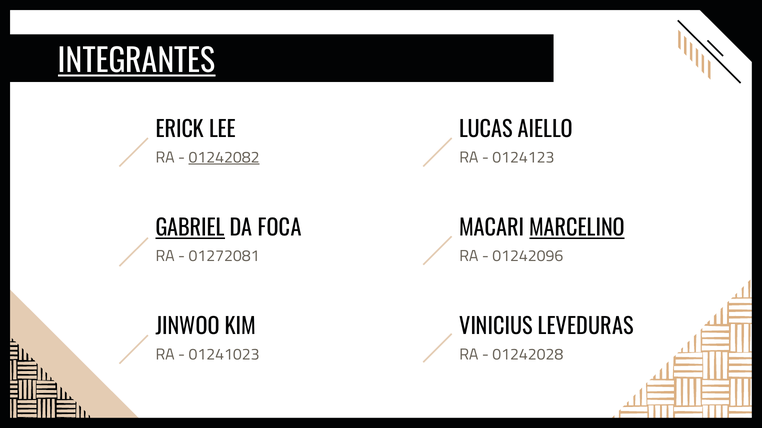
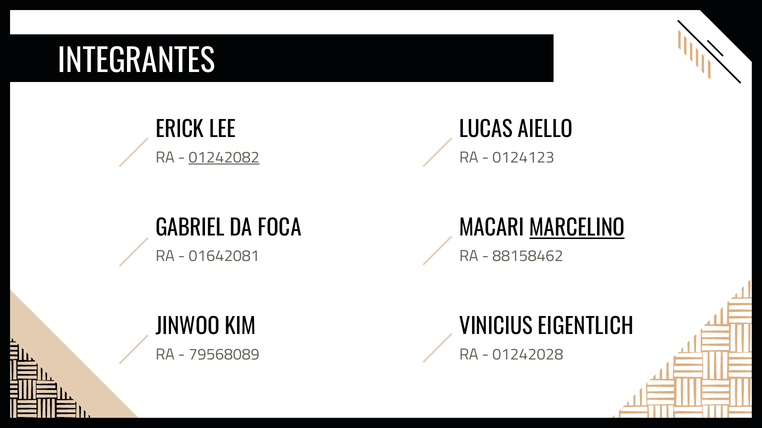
INTEGRANTES underline: present -> none
GABRIEL underline: present -> none
01272081: 01272081 -> 01642081
01242096: 01242096 -> 88158462
LEVEDURAS: LEVEDURAS -> EIGENTLICH
01241023: 01241023 -> 79568089
